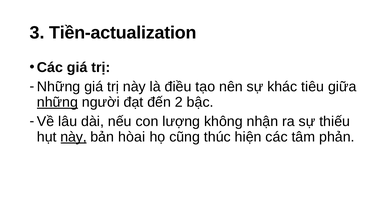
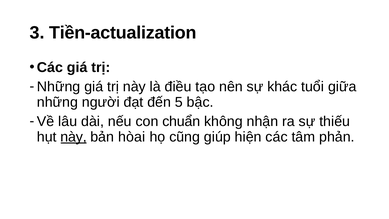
tiêu: tiêu -> tuổi
những at (57, 102) underline: present -> none
2: 2 -> 5
lượng: lượng -> chuẩn
thúc: thúc -> giúp
